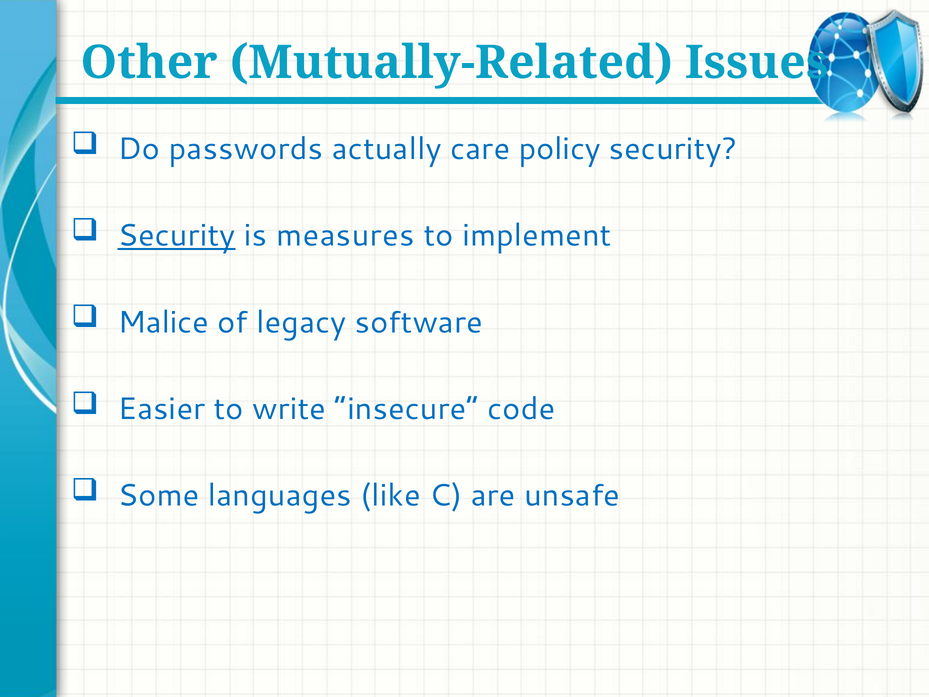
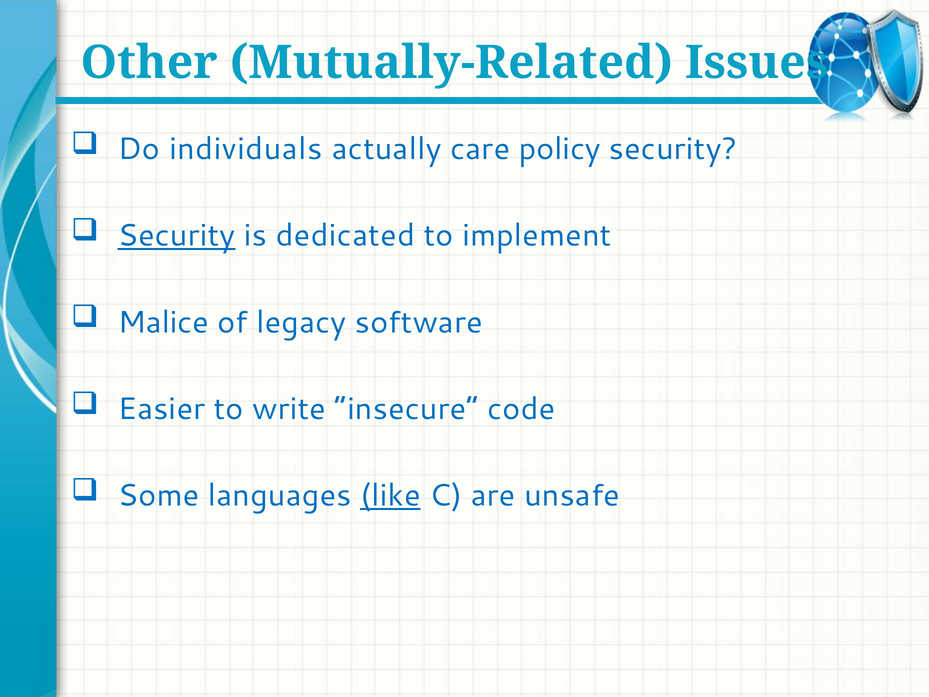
passwords: passwords -> individuals
measures: measures -> dedicated
like underline: none -> present
